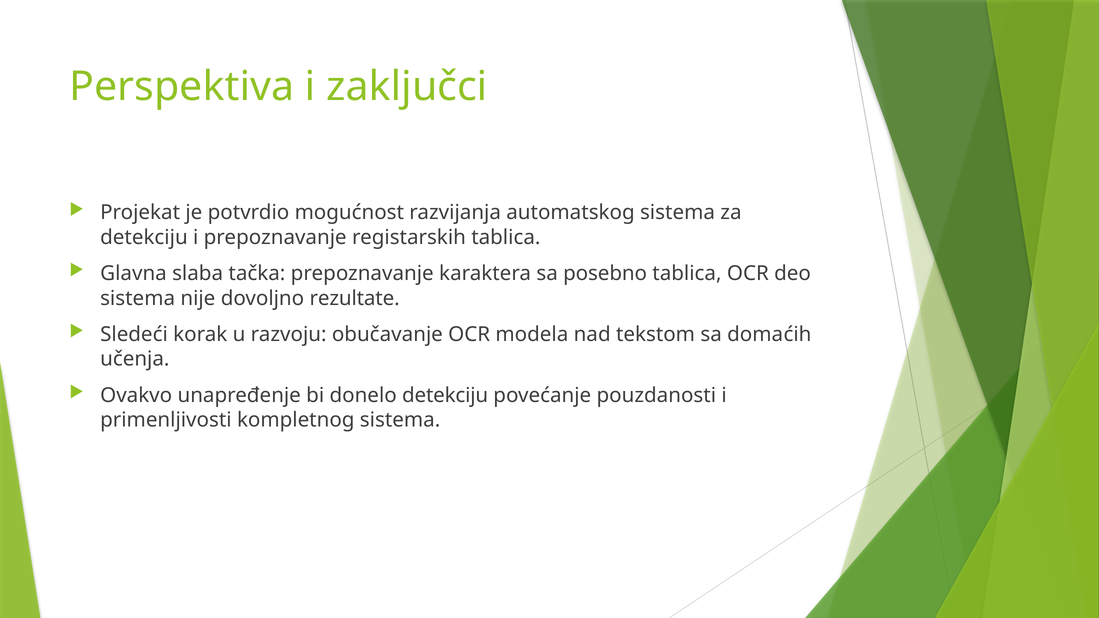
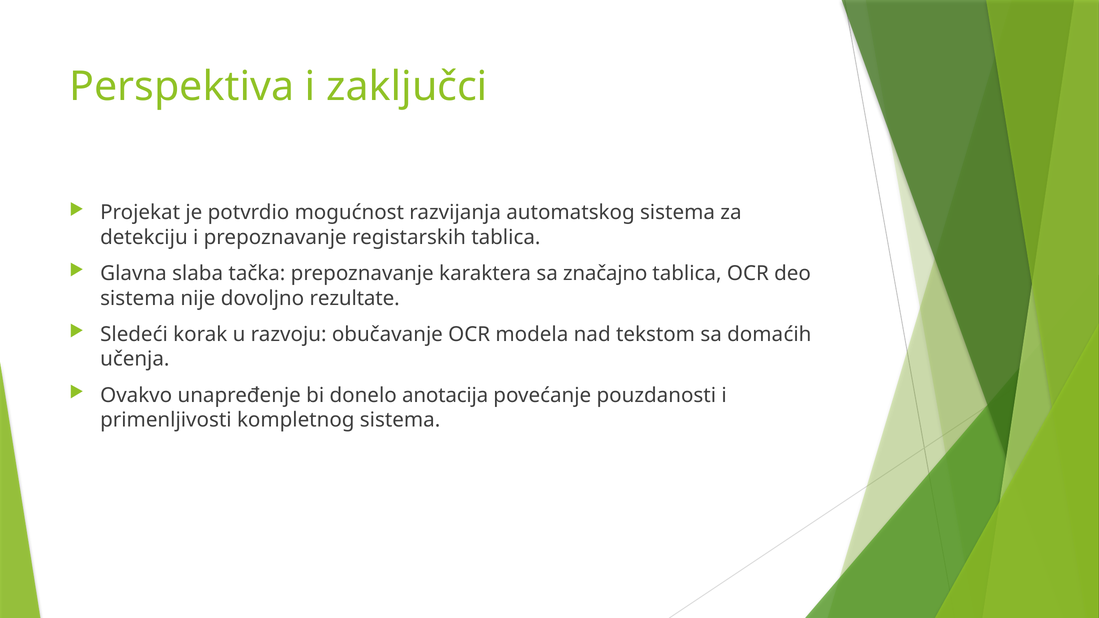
posebno: posebno -> značajno
donelo detekciju: detekciju -> anotacija
